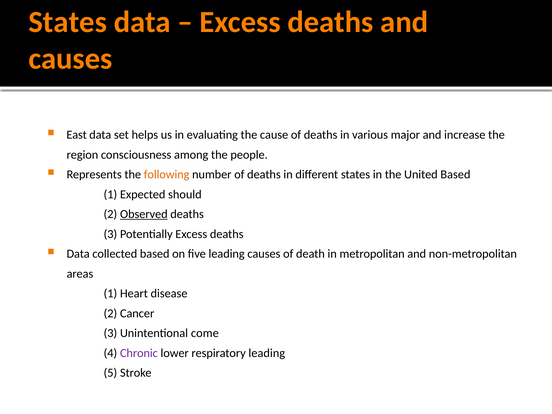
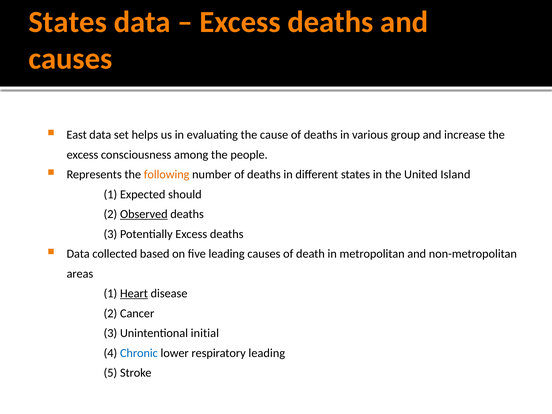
major: major -> group
region at (82, 155): region -> excess
United Based: Based -> Island
Heart underline: none -> present
come: come -> initial
Chronic colour: purple -> blue
